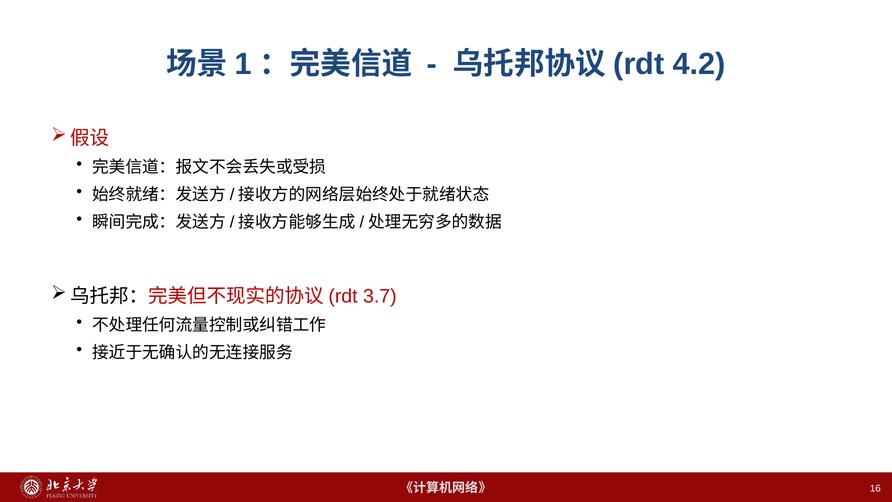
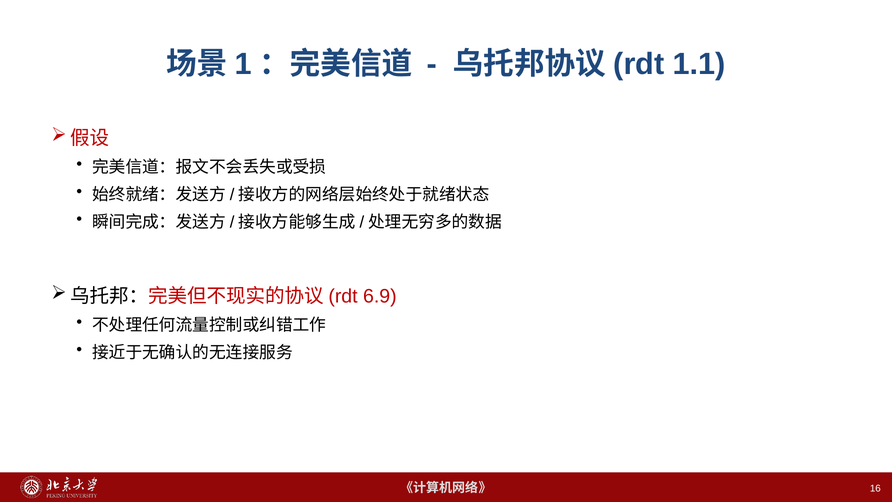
4.2: 4.2 -> 1.1
3.7: 3.7 -> 6.9
